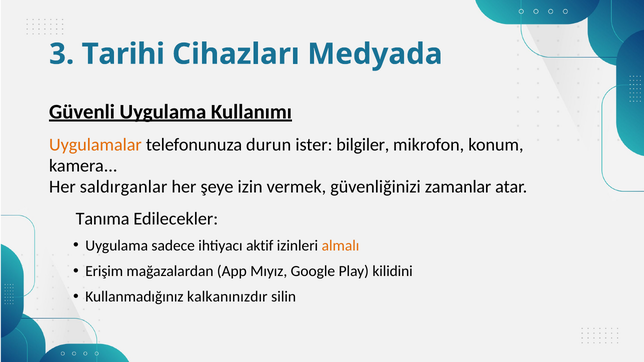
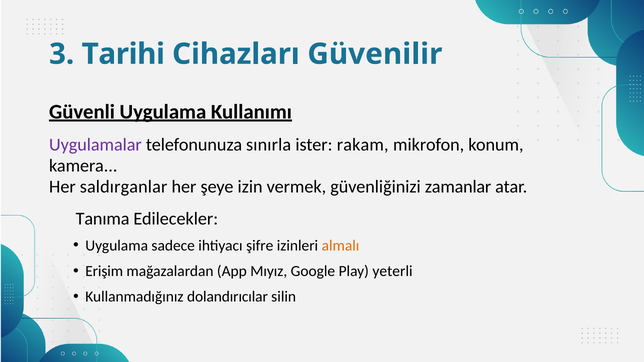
Medyada: Medyada -> Güvenilir
Uygulamalar colour: orange -> purple
durun: durun -> sınırla
bilgiler: bilgiler -> rakam
aktif: aktif -> şifre
kilidini: kilidini -> yeterli
kalkanınızdır: kalkanınızdır -> dolandırıcılar
